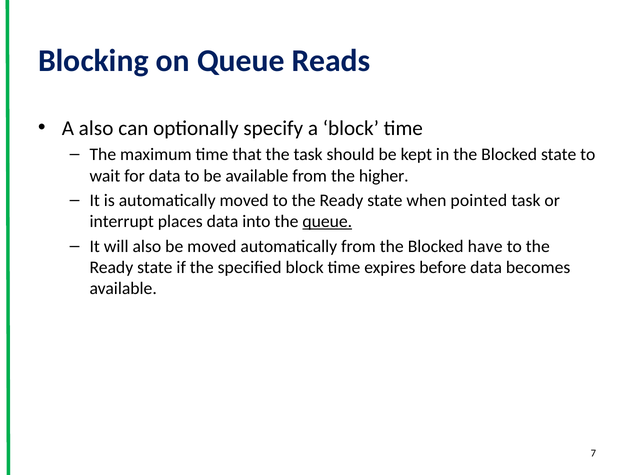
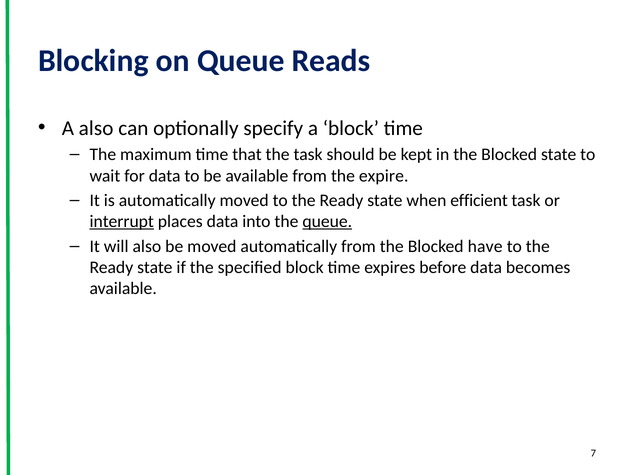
higher: higher -> expire
pointed: pointed -> efficient
interrupt underline: none -> present
